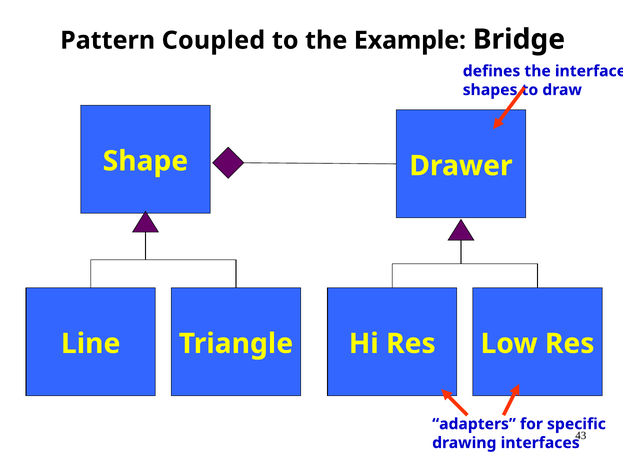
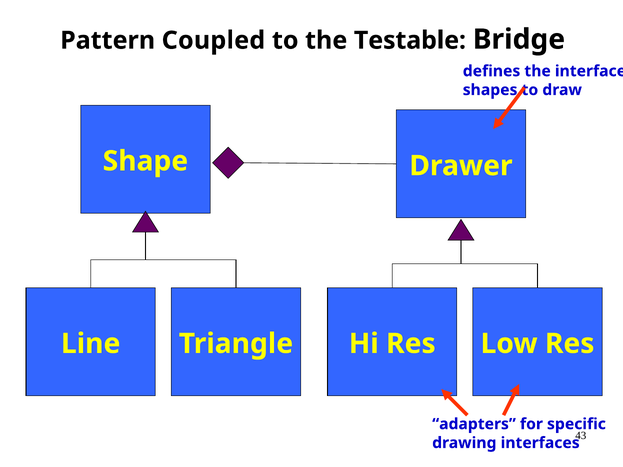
Example: Example -> Testable
